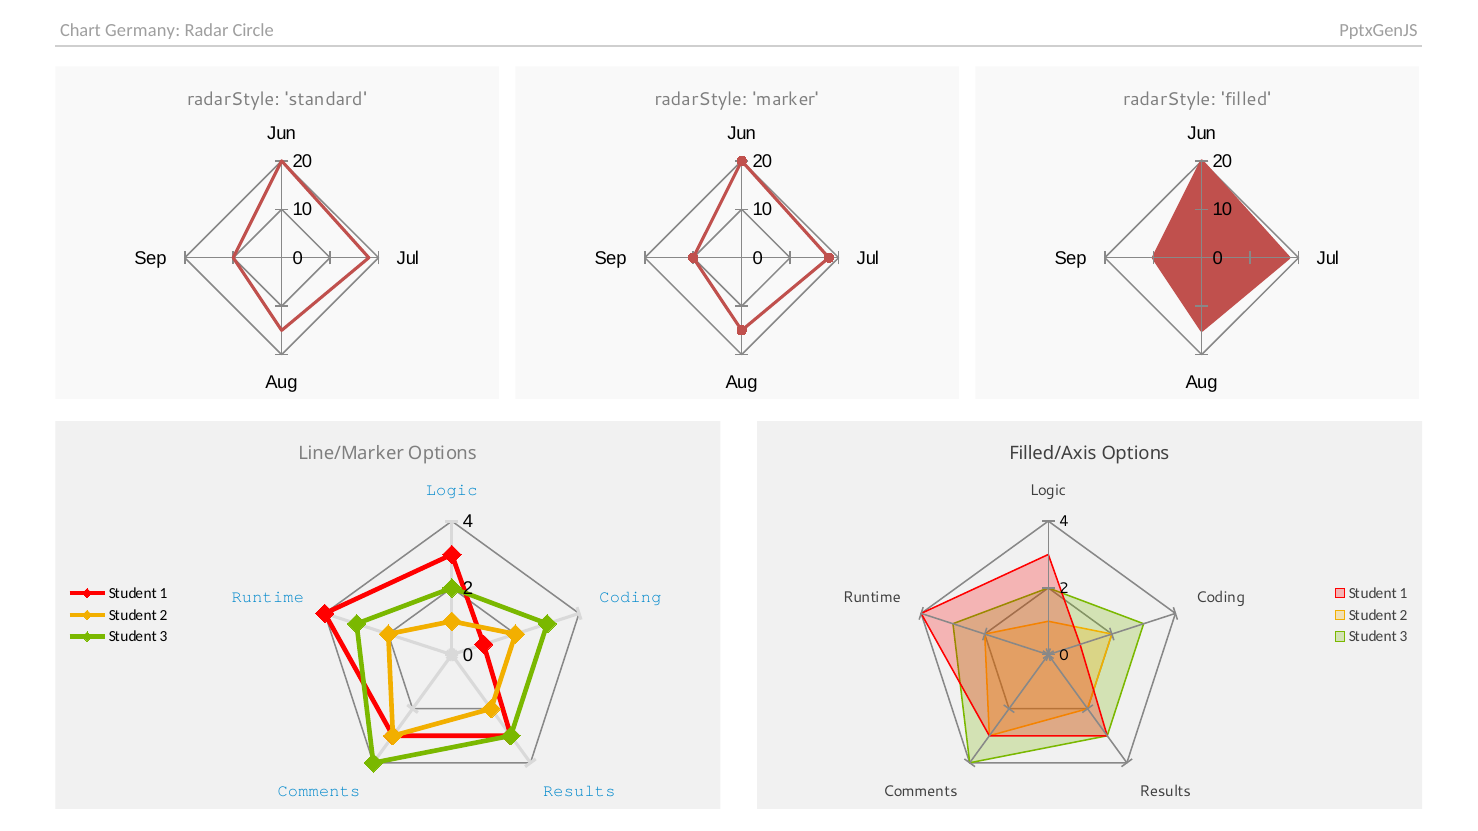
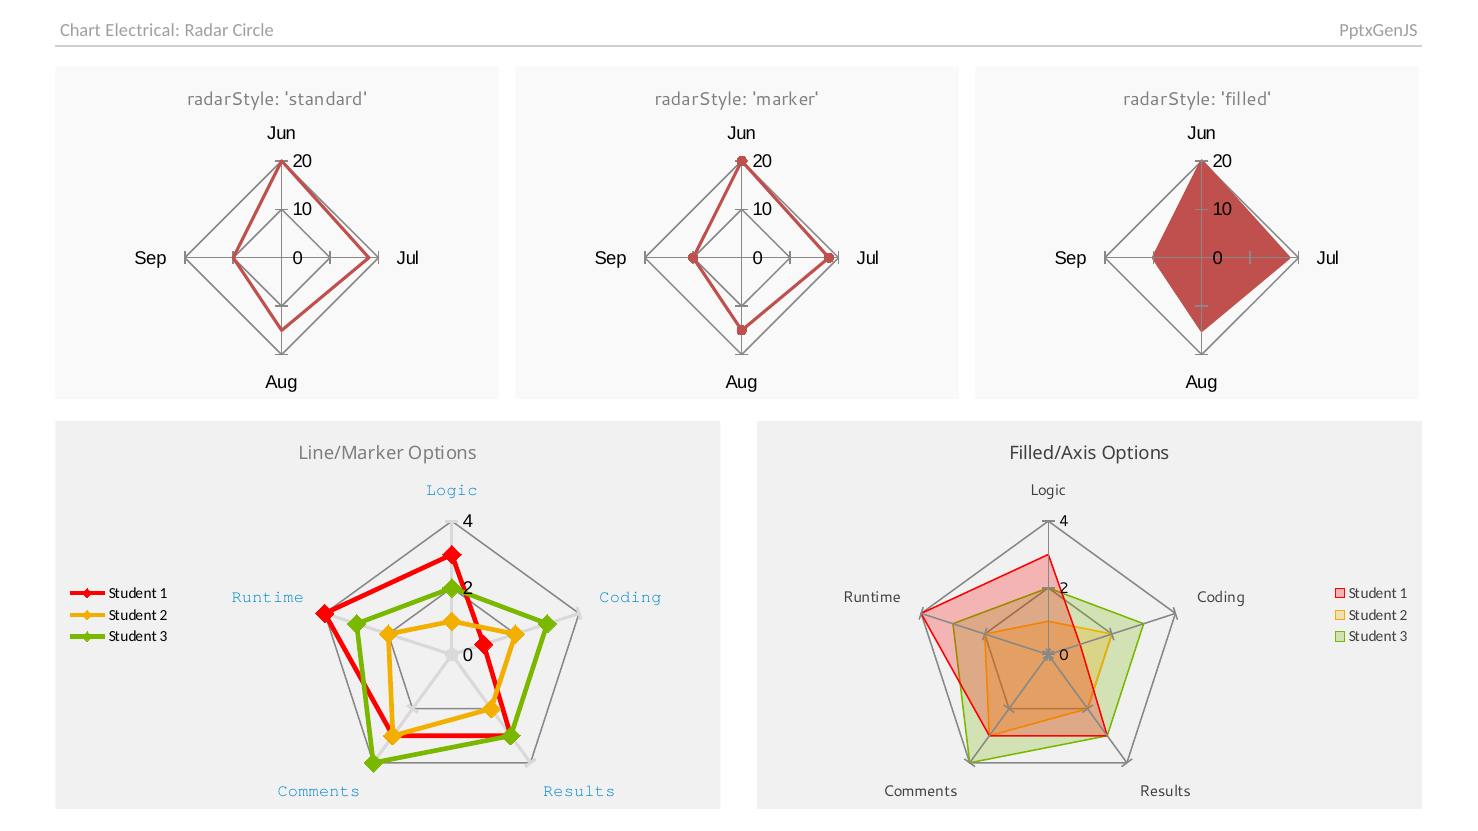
Germany: Germany -> Electrical
